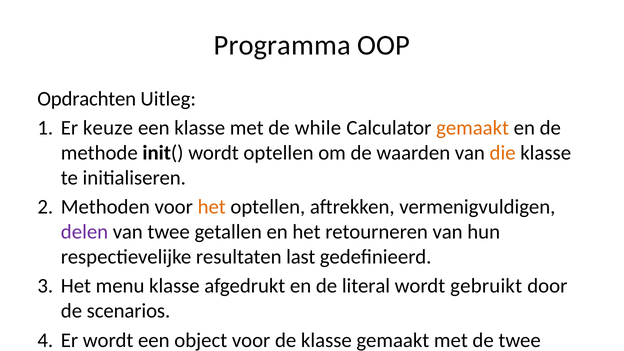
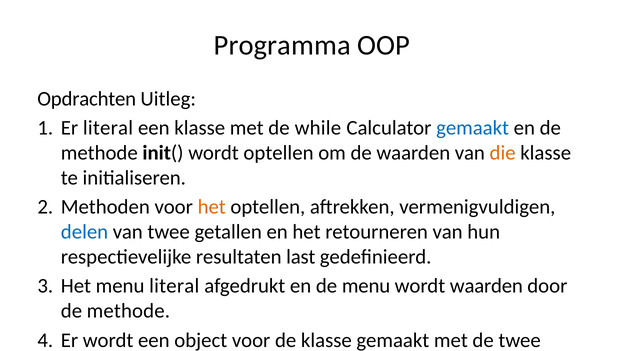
Er keuze: keuze -> literal
gemaakt at (473, 128) colour: orange -> blue
delen colour: purple -> blue
menu klasse: klasse -> literal
de literal: literal -> menu
wordt gebruikt: gebruikt -> waarden
scenarios at (129, 311): scenarios -> methode
